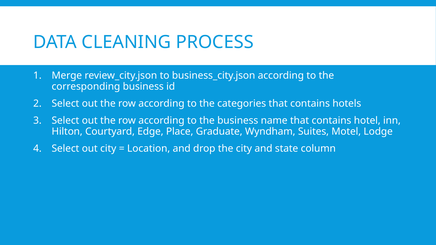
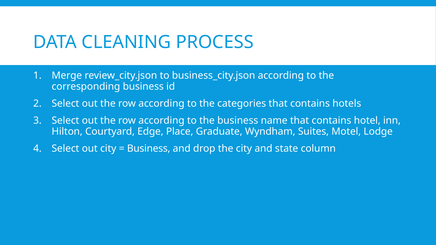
Location at (149, 149): Location -> Business
